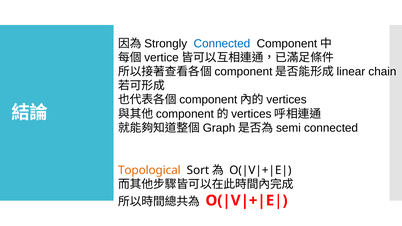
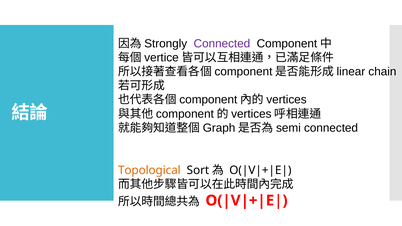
Connected at (222, 44) colour: blue -> purple
